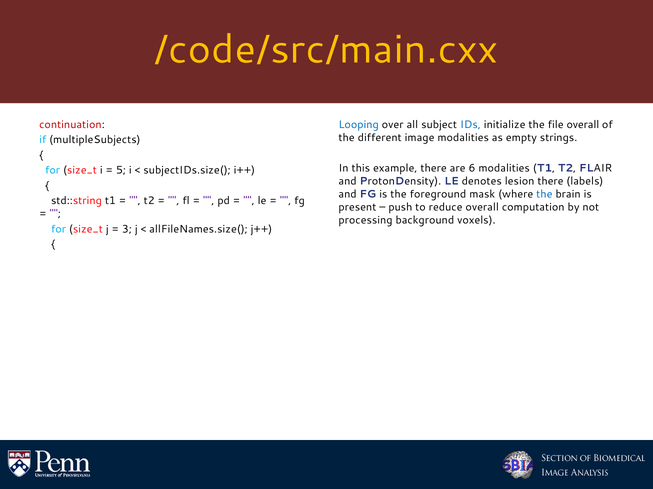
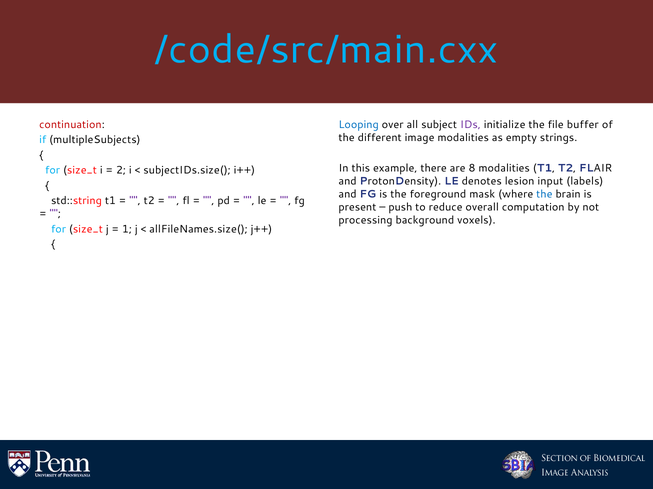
/code/src/main.cxx colour: yellow -> light blue
IDs colour: blue -> purple
file overall: overall -> buffer
6: 6 -> 8
5: 5 -> 2
lesion there: there -> input
3: 3 -> 1
